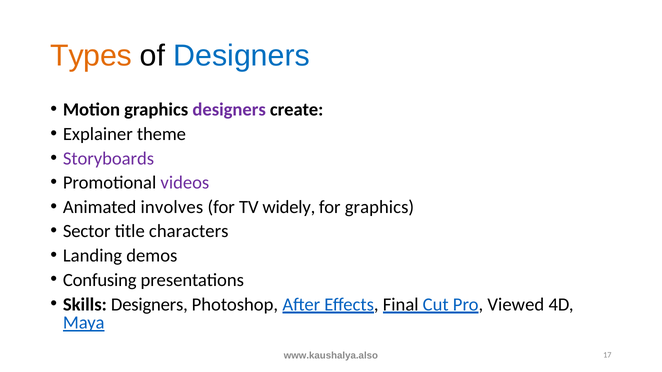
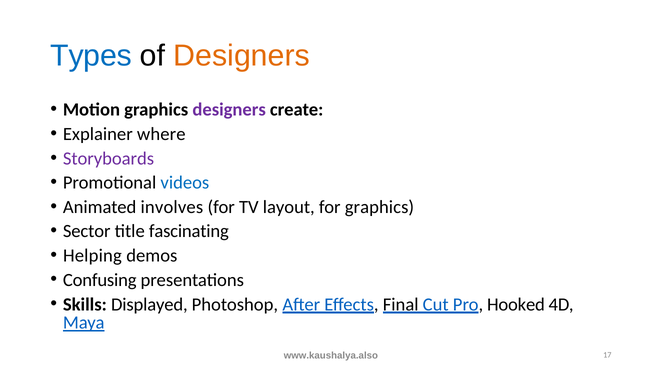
Types colour: orange -> blue
Designers at (242, 56) colour: blue -> orange
theme: theme -> where
videos colour: purple -> blue
widely: widely -> layout
characters: characters -> fascinating
Landing: Landing -> Helping
Skills Designers: Designers -> Displayed
Viewed: Viewed -> Hooked
